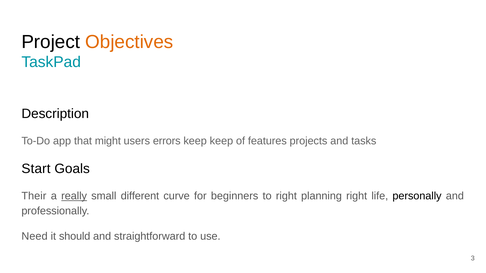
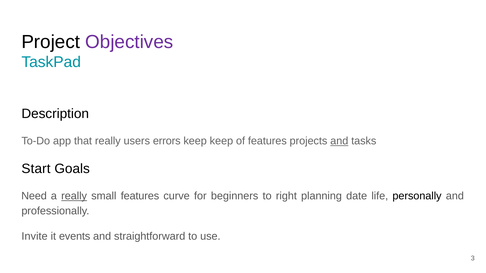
Objectives colour: orange -> purple
that might: might -> really
and at (339, 141) underline: none -> present
Their: Their -> Need
small different: different -> features
planning right: right -> date
Need: Need -> Invite
should: should -> events
